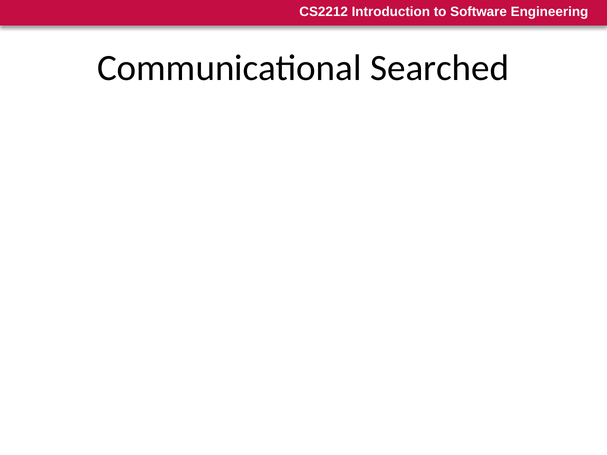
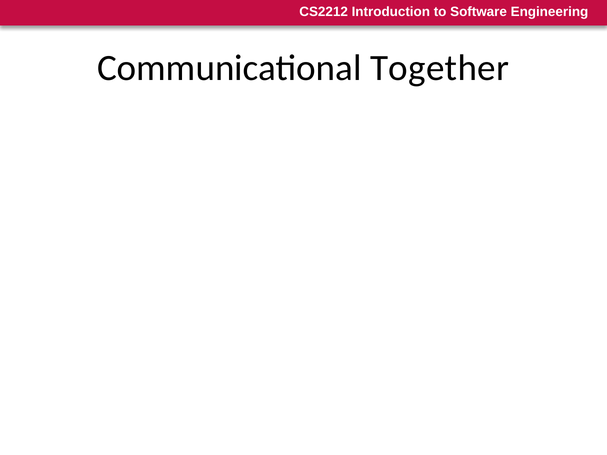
Searched: Searched -> Together
